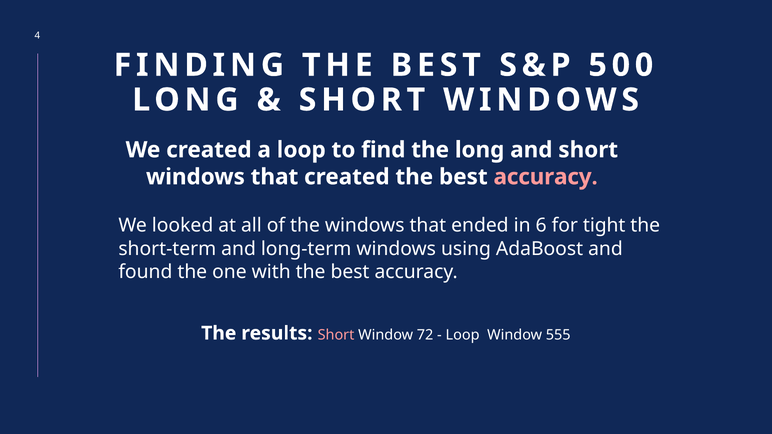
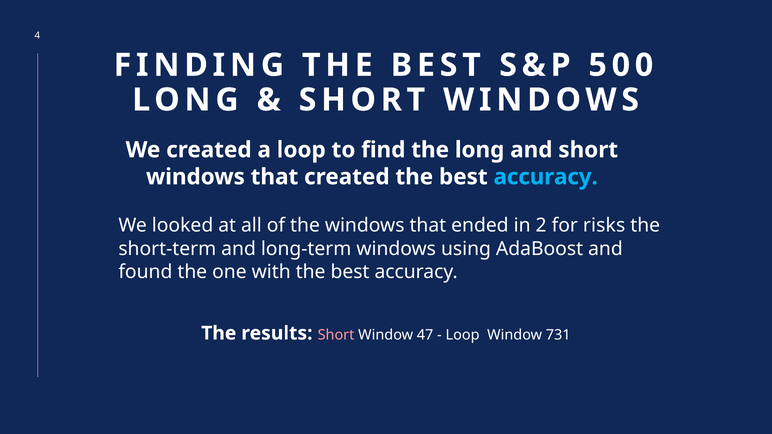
accuracy at (546, 177) colour: pink -> light blue
6: 6 -> 2
tight: tight -> risks
72: 72 -> 47
555: 555 -> 731
